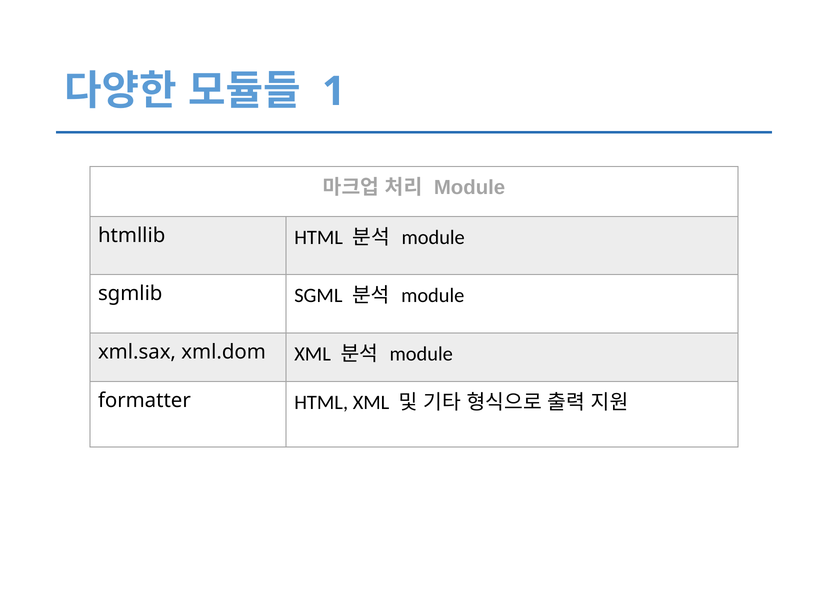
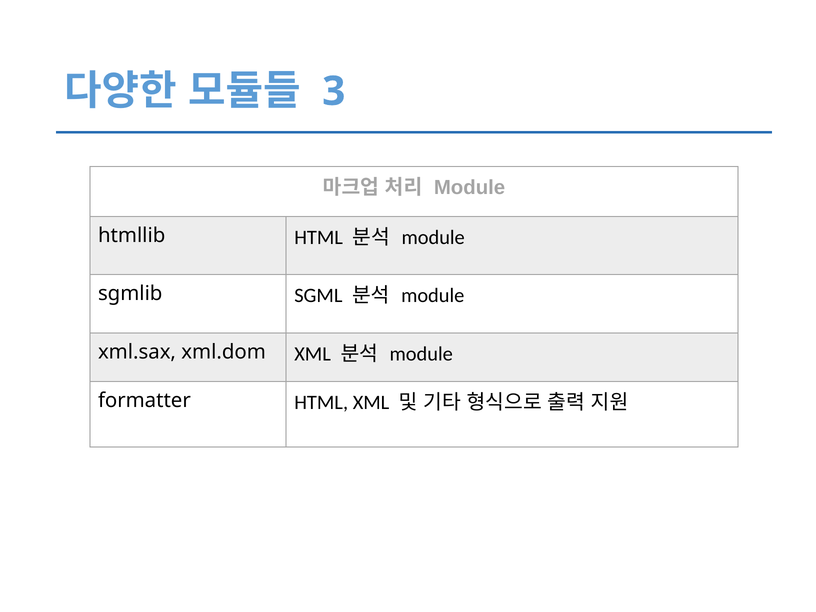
1: 1 -> 3
